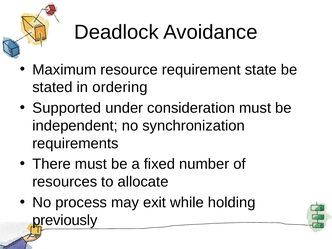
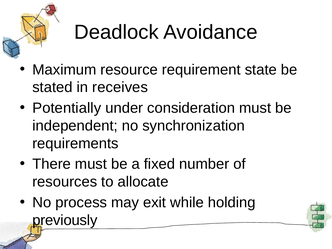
ordering: ordering -> receives
Supported: Supported -> Potentially
